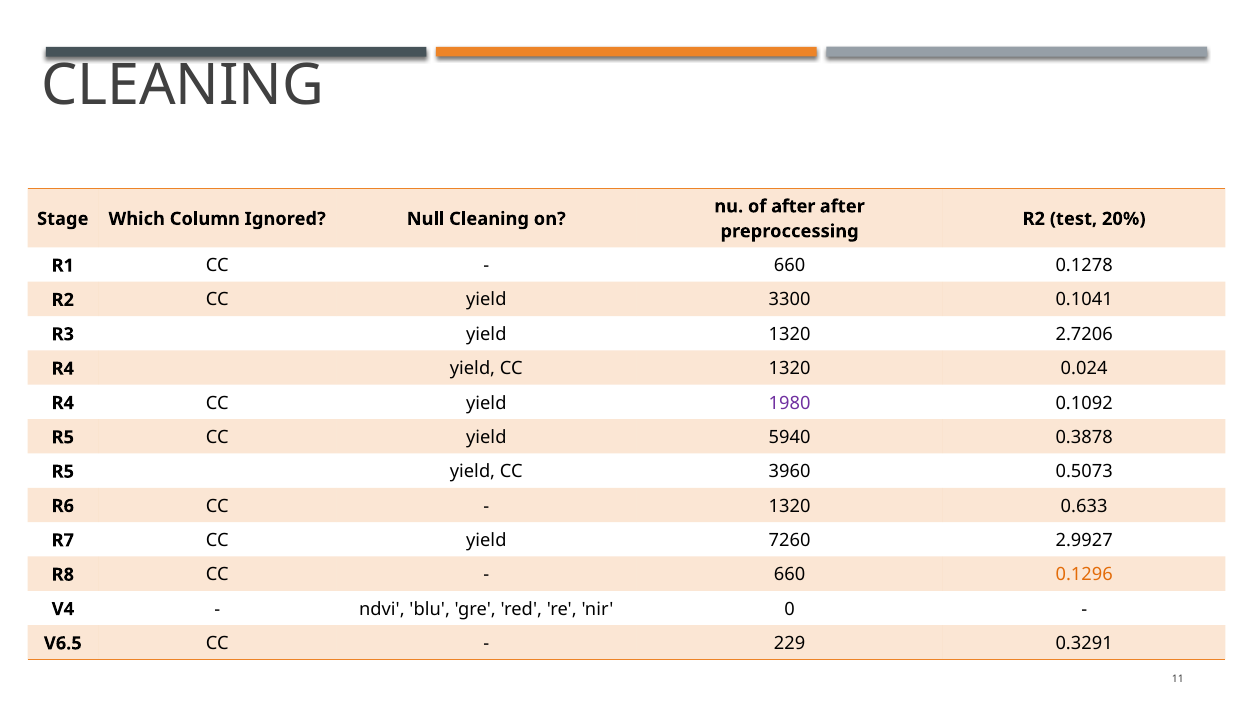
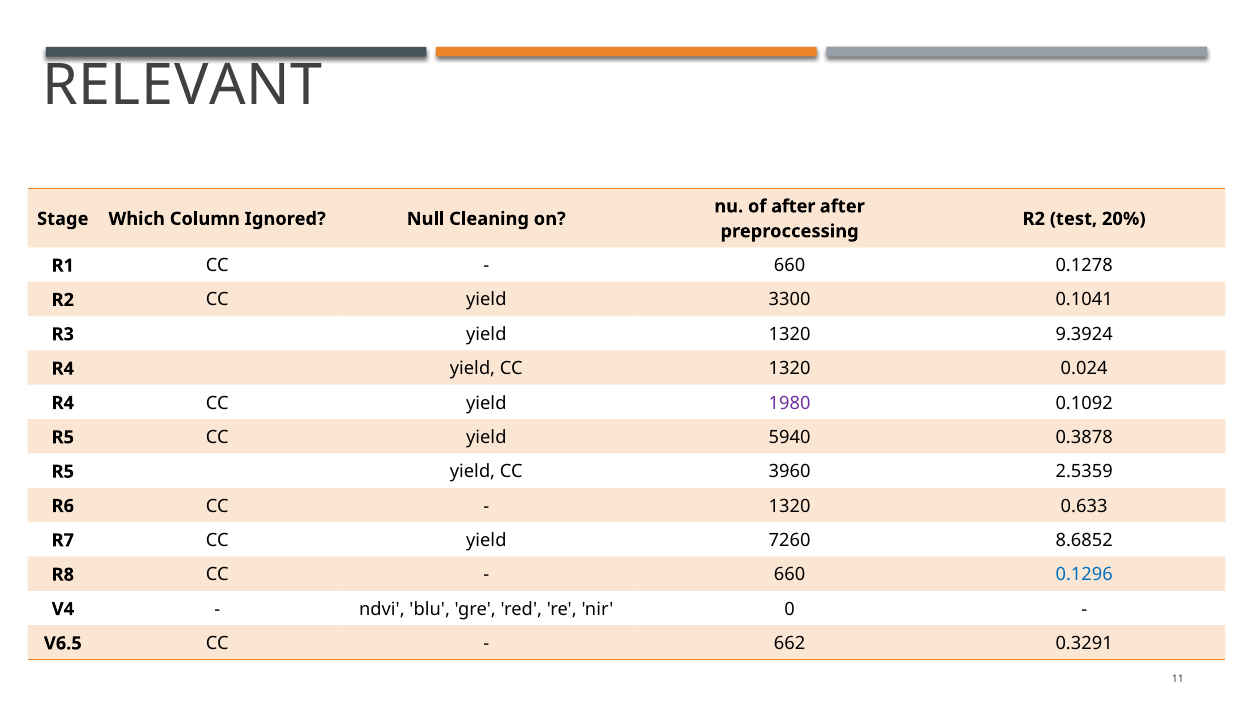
CLEANING at (183, 86): CLEANING -> RELEVANT
2.7206: 2.7206 -> 9.3924
0.5073: 0.5073 -> 2.5359
2.9927: 2.9927 -> 8.6852
0.1296 colour: orange -> blue
229: 229 -> 662
